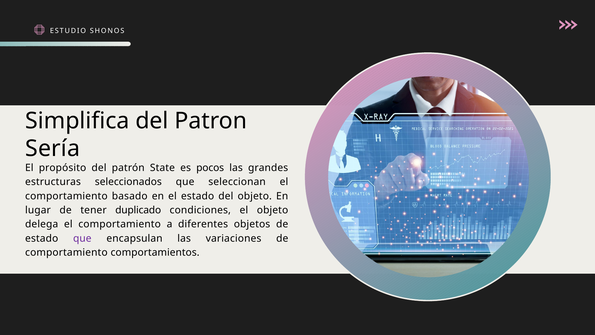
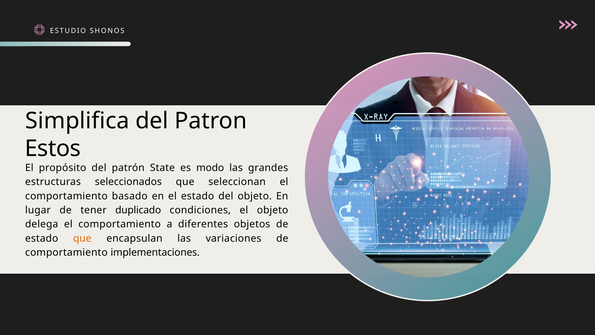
Sería: Sería -> Estos
pocos: pocos -> modo
que at (82, 238) colour: purple -> orange
comportamientos: comportamientos -> implementaciones
